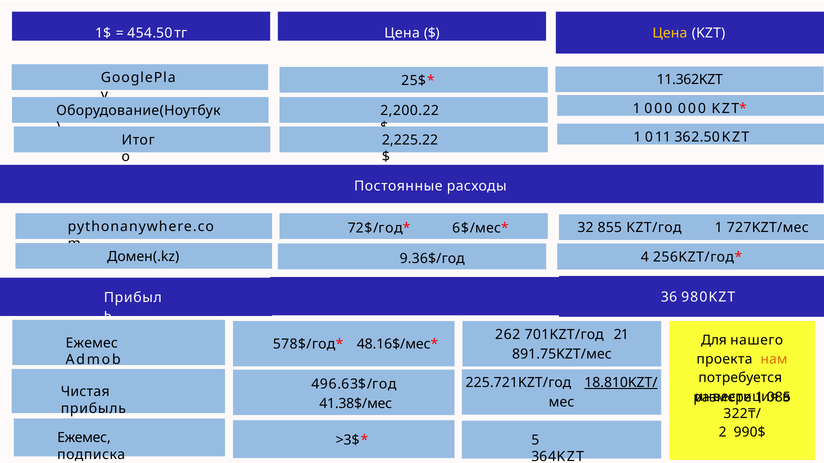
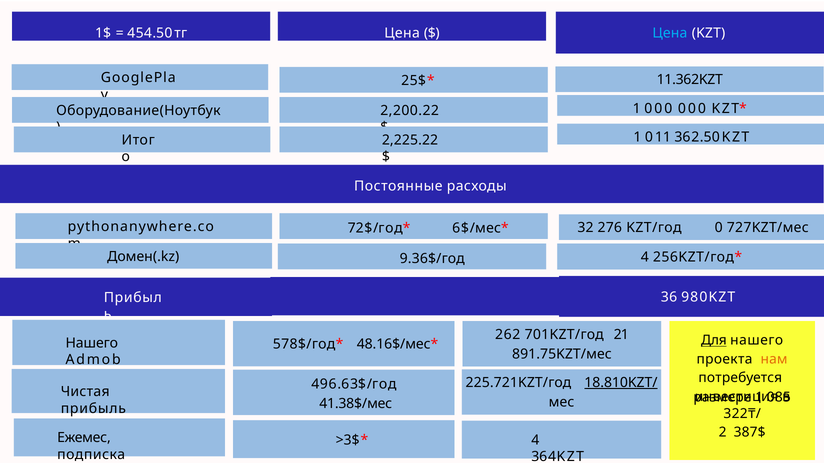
Цена at (670, 33) colour: yellow -> light blue
855: 855 -> 276
KZT/год 1: 1 -> 0
Для underline: none -> present
Ежемес at (92, 343): Ежемес -> Нашего
990$: 990$ -> 387$
5 at (535, 441): 5 -> 4
